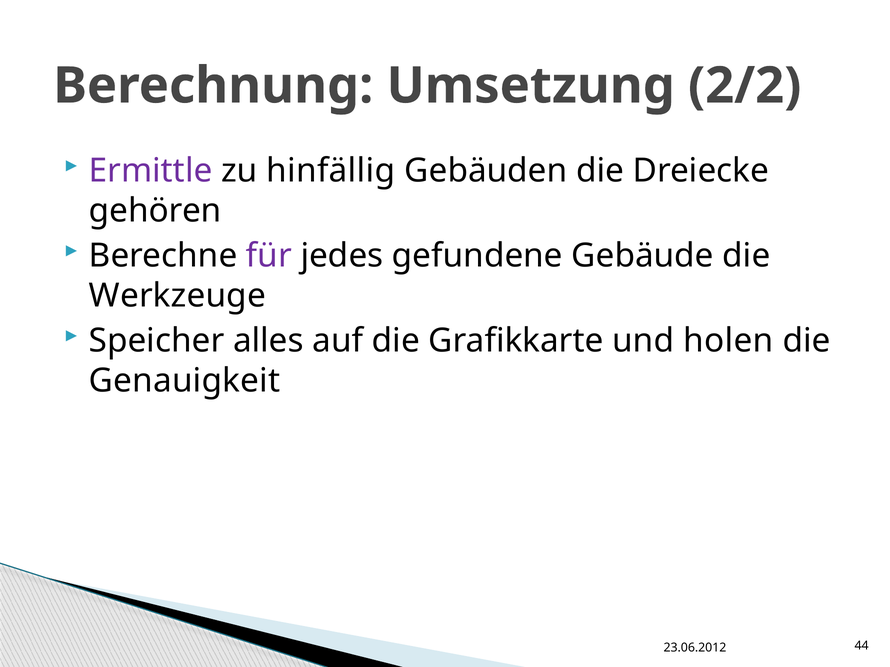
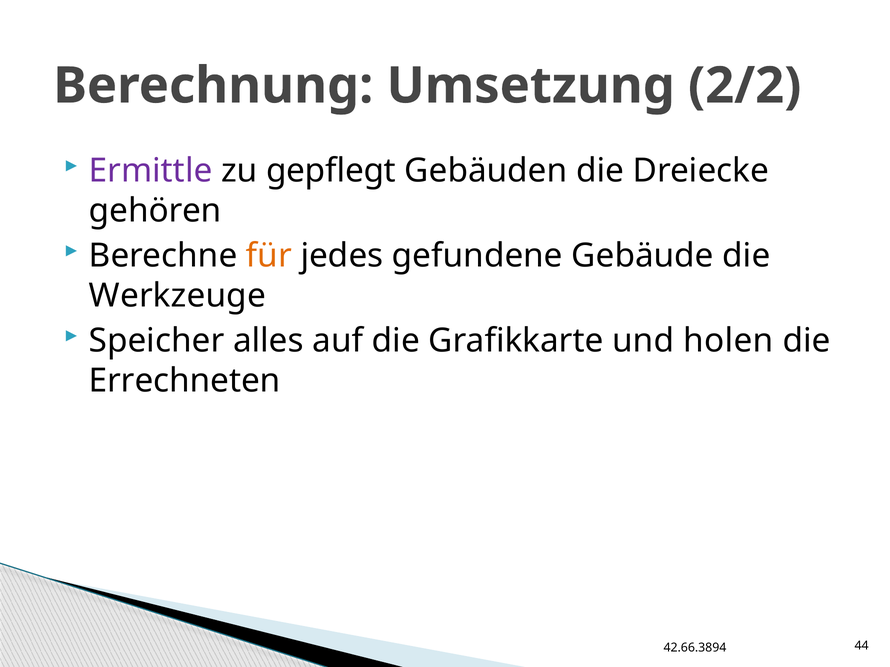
hinfällig: hinfällig -> gepflegt
für colour: purple -> orange
Genauigkeit: Genauigkeit -> Errechneten
23.06.2012: 23.06.2012 -> 42.66.3894
